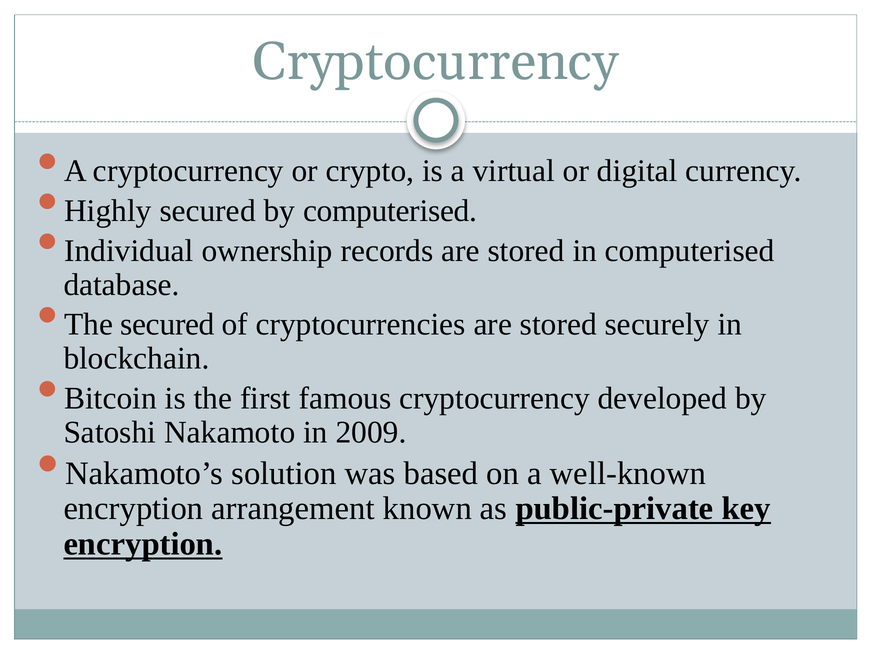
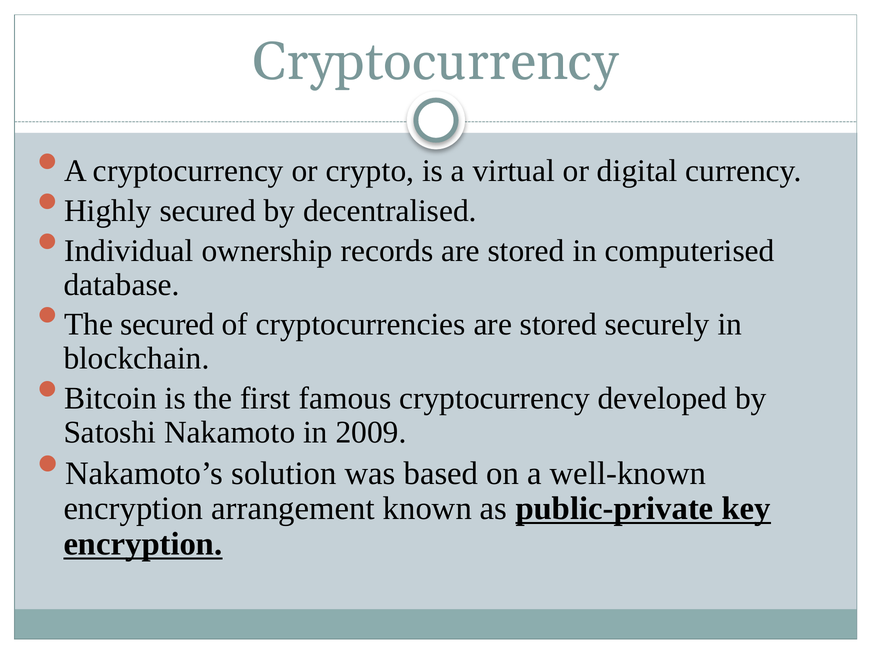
by computerised: computerised -> decentralised
